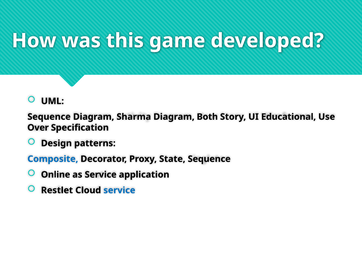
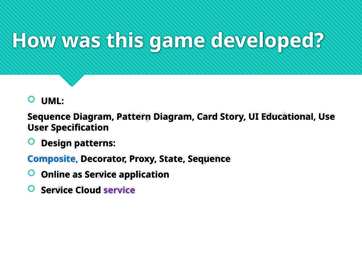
Sharma: Sharma -> Pattern
Both: Both -> Card
Over: Over -> User
Restlet at (57, 191): Restlet -> Service
service at (119, 191) colour: blue -> purple
